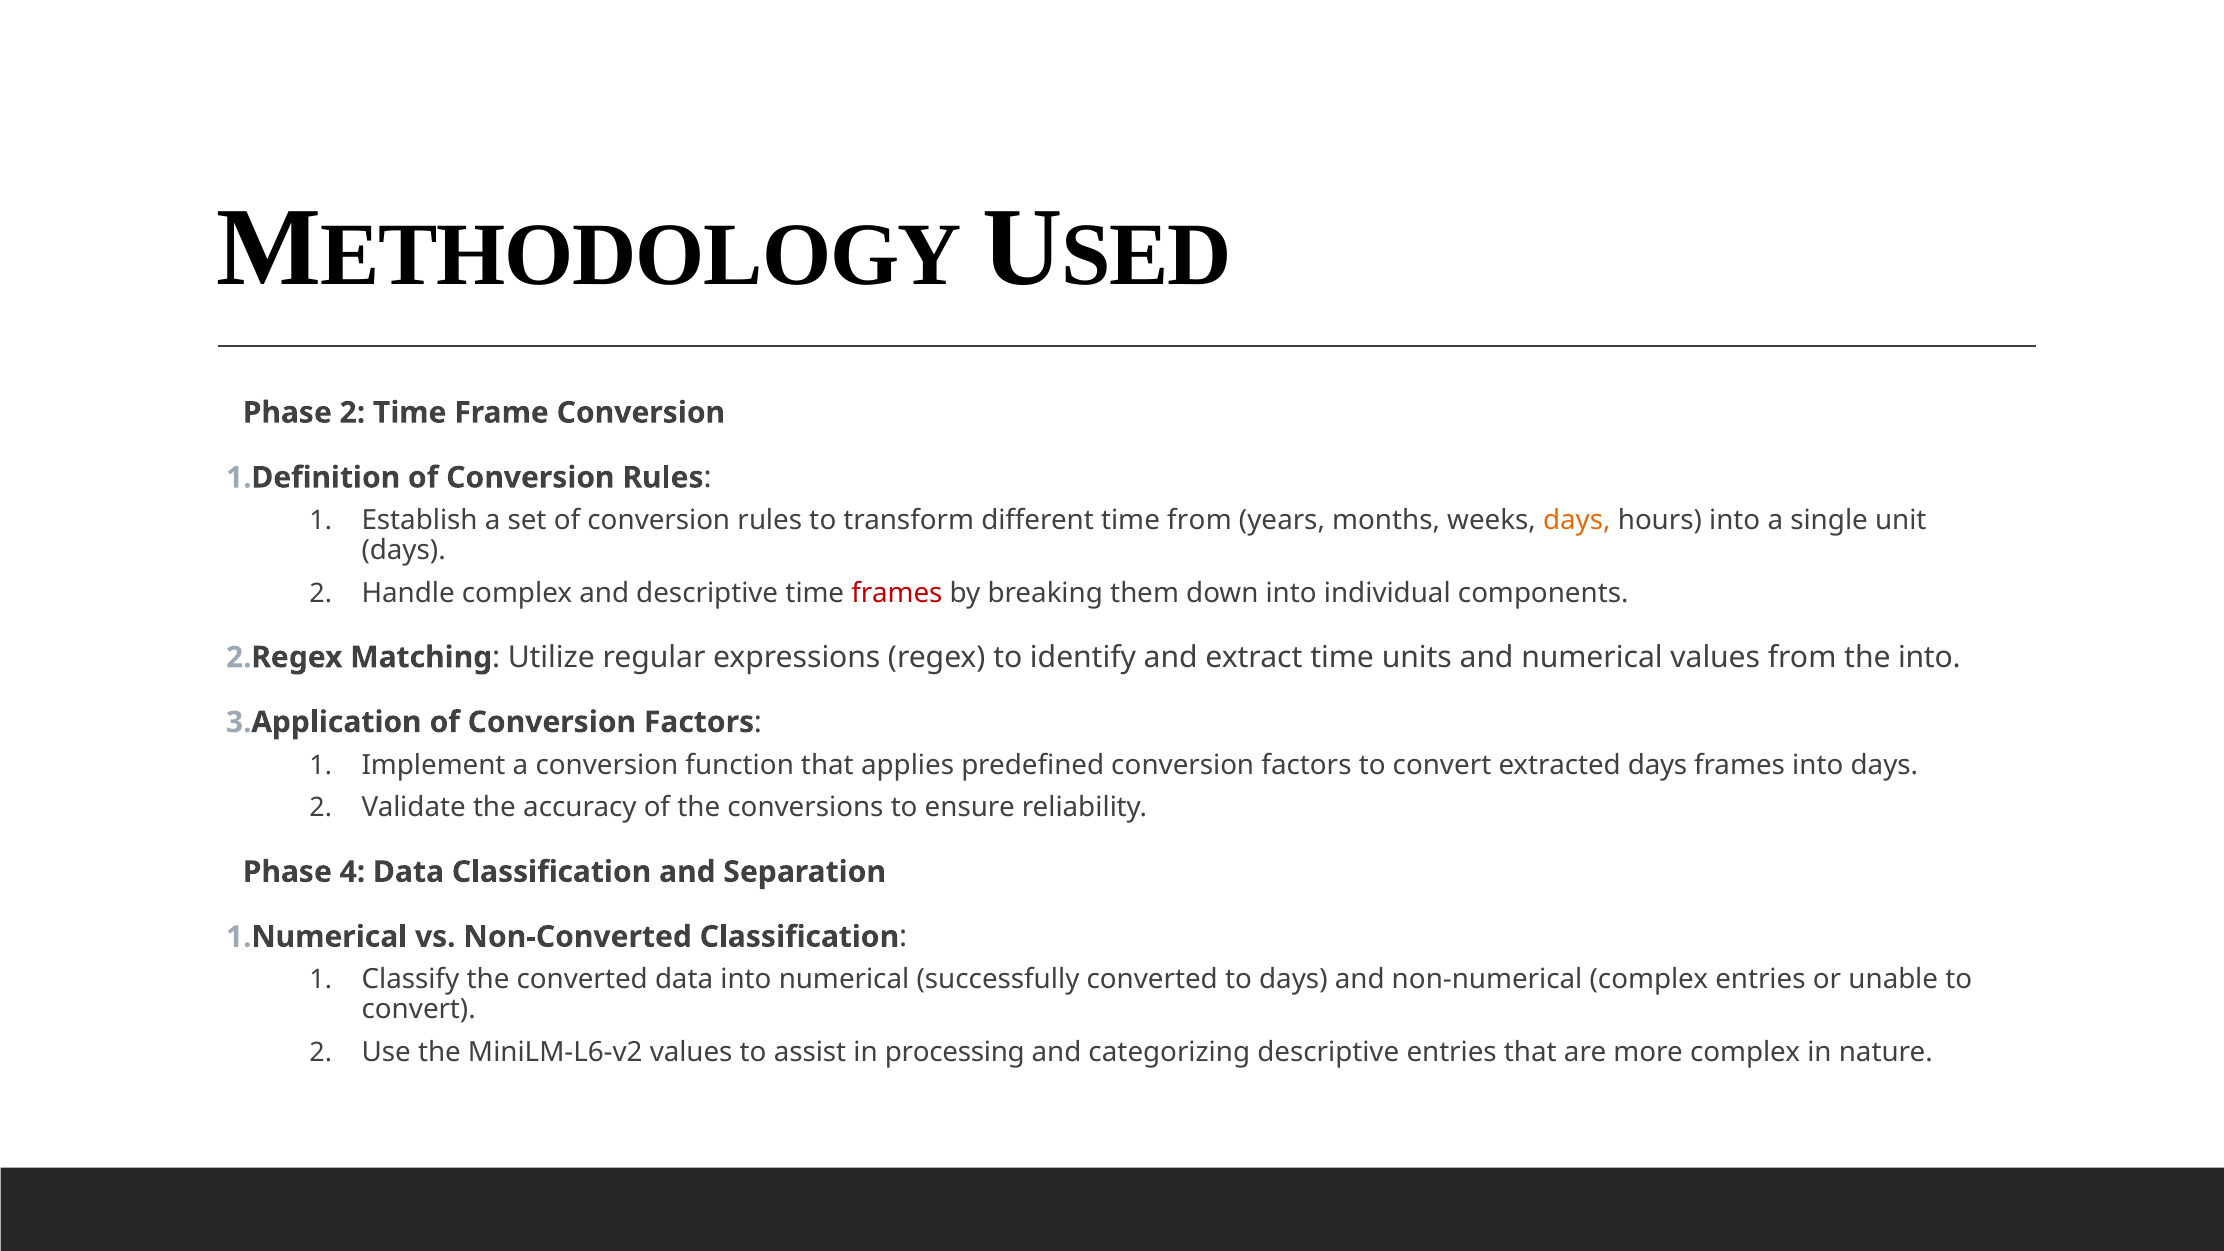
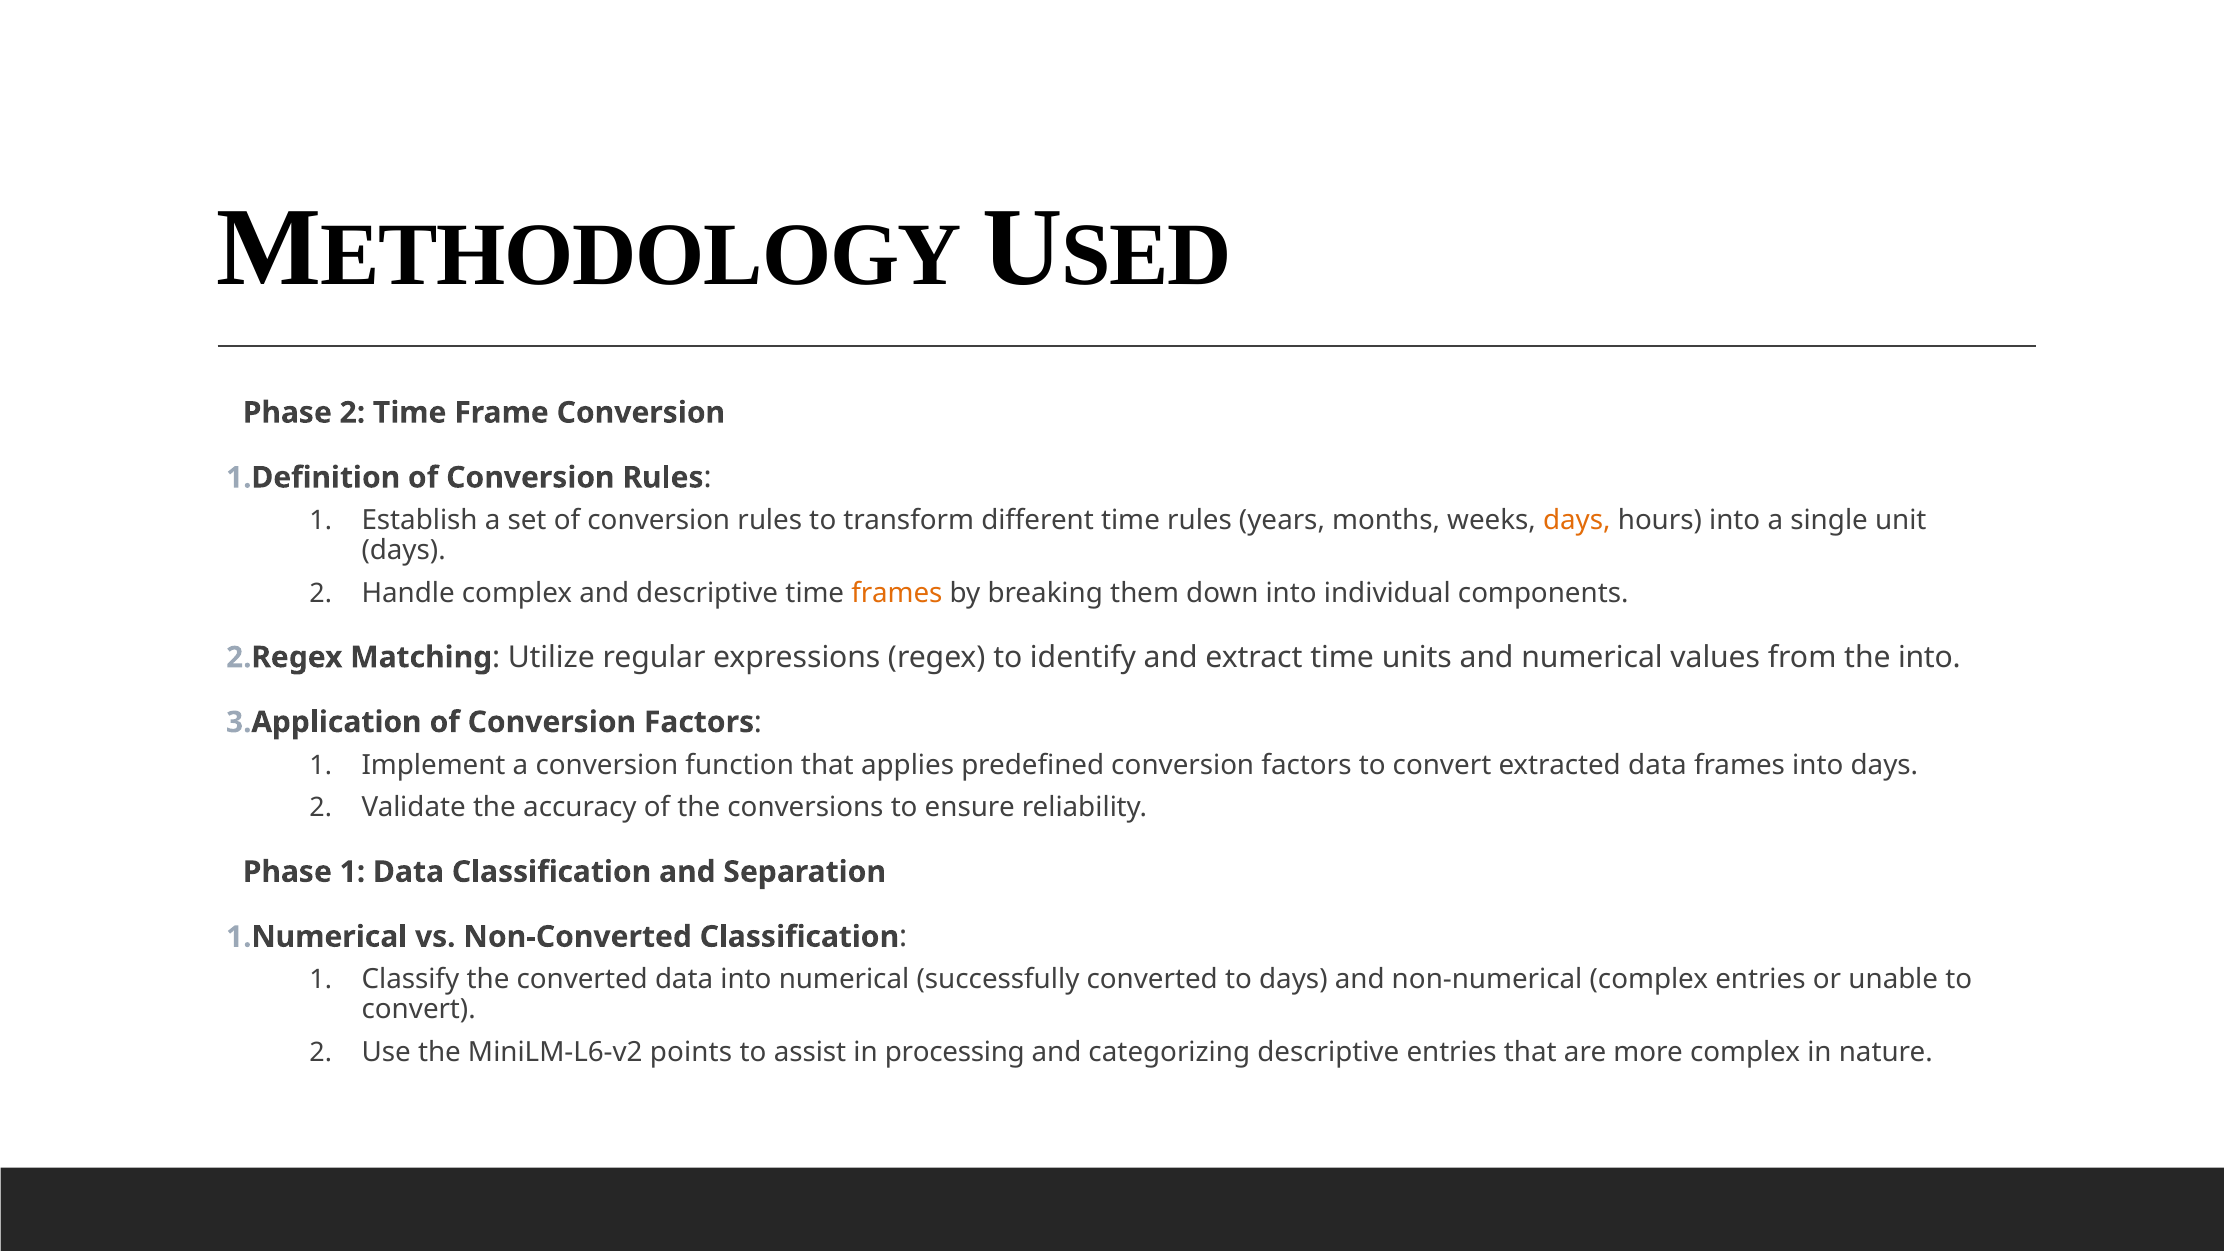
time from: from -> rules
frames at (897, 593) colour: red -> orange
extracted days: days -> data
Phase 4: 4 -> 1
MiniLM-L6-v2 values: values -> points
